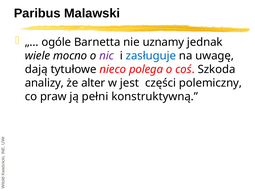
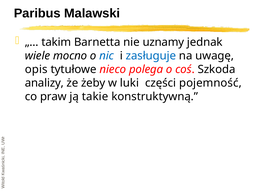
ogóle: ogóle -> takim
nic colour: purple -> blue
dają: dają -> opis
alter: alter -> żeby
jest: jest -> luki
polemiczny: polemiczny -> pojemność
pełni: pełni -> takie
